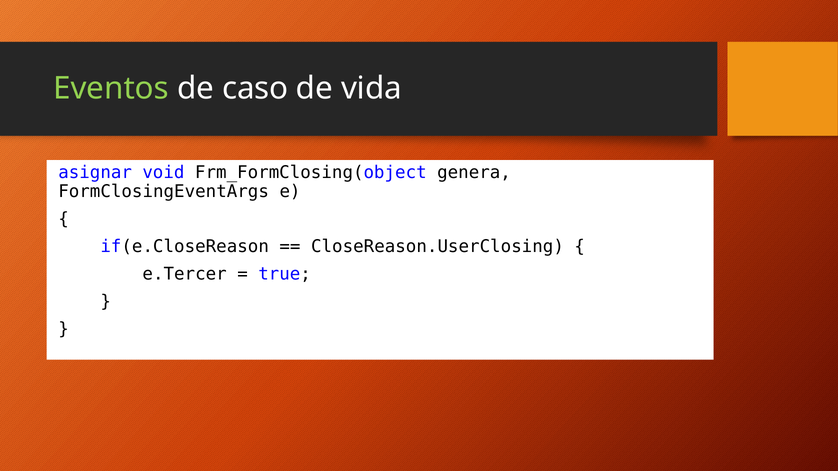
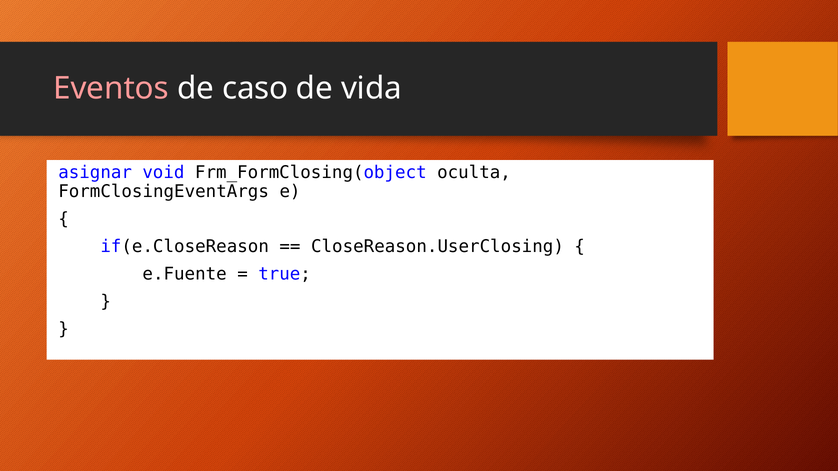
Eventos colour: light green -> pink
genera: genera -> oculta
e.Tercer: e.Tercer -> e.Fuente
